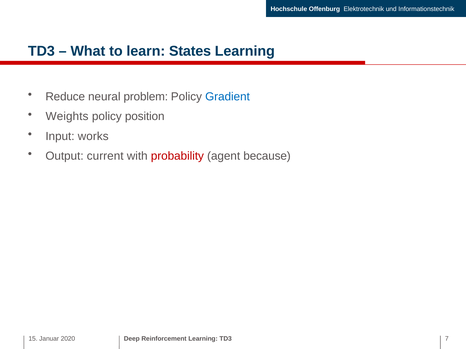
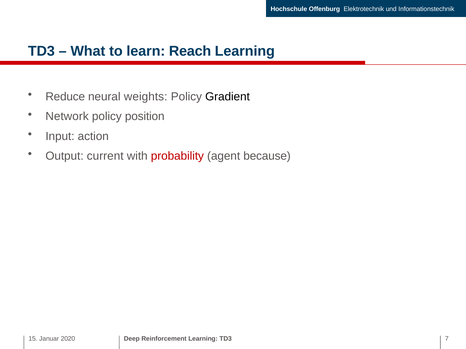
States: States -> Reach
problem: problem -> weights
Gradient colour: blue -> black
Weights: Weights -> Network
works: works -> action
